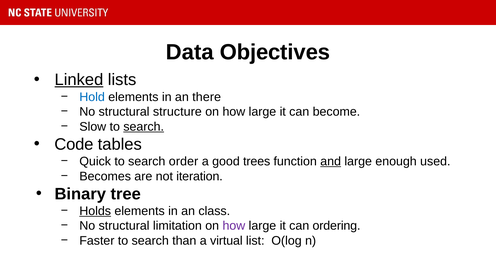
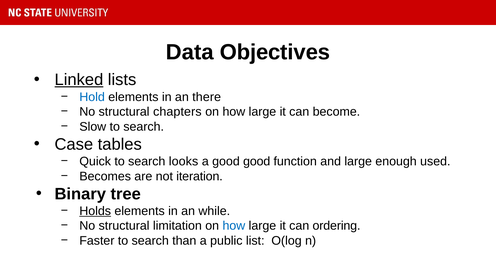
structure: structure -> chapters
search at (144, 127) underline: present -> none
Code: Code -> Case
order: order -> looks
good trees: trees -> good
and underline: present -> none
class: class -> while
how at (234, 226) colour: purple -> blue
virtual: virtual -> public
